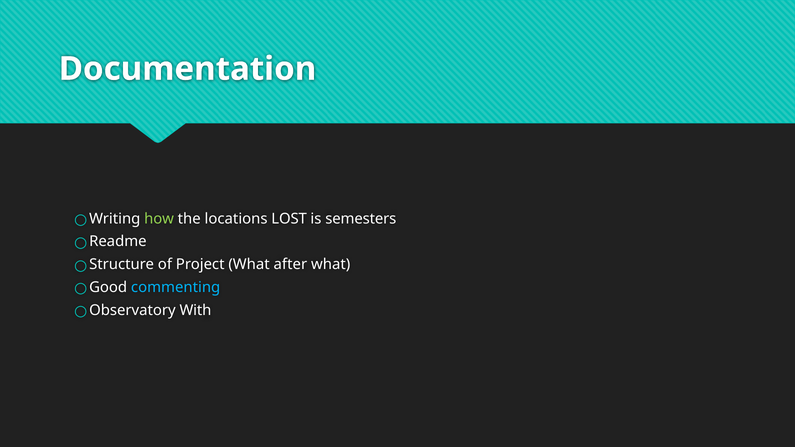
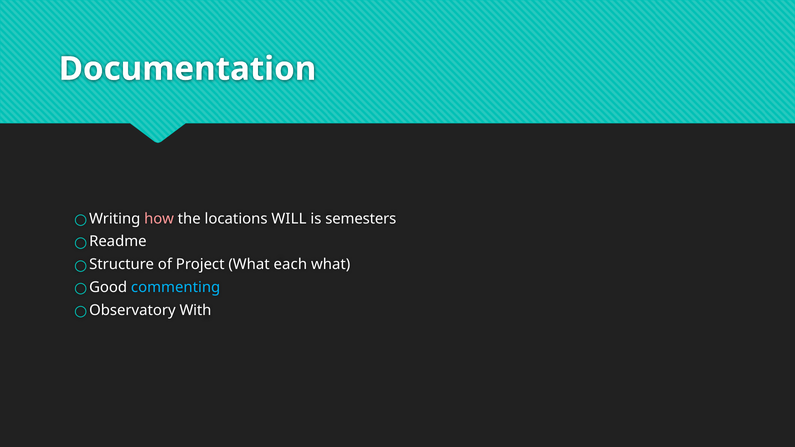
how colour: light green -> pink
LOST: LOST -> WILL
after: after -> each
